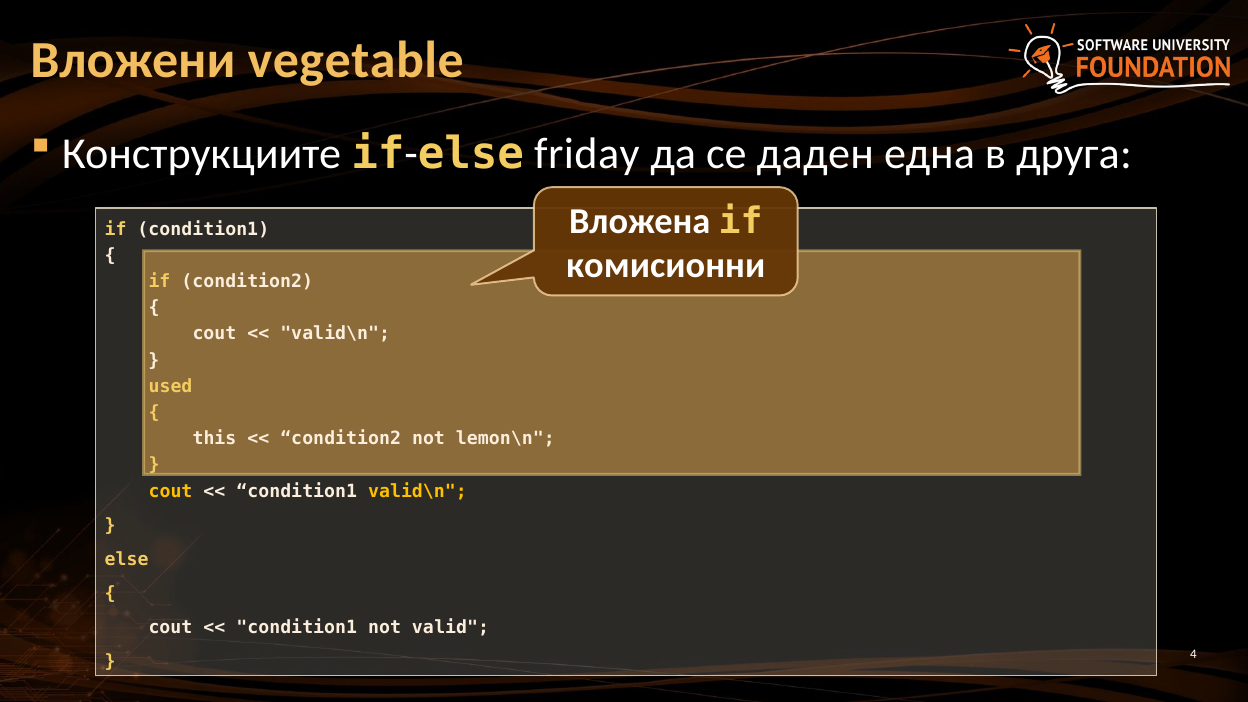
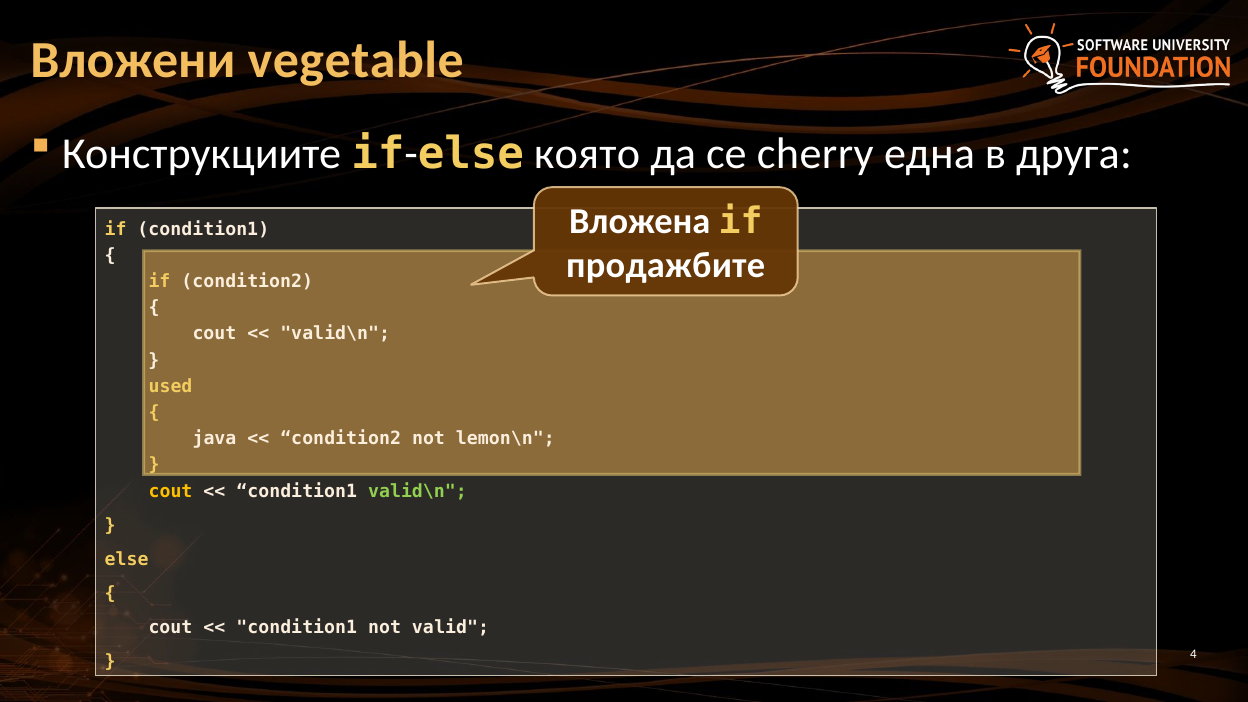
friday: friday -> която
даден: даден -> cherry
комисионни: комисионни -> продажбите
this: this -> java
valid\n at (417, 491) colour: yellow -> light green
